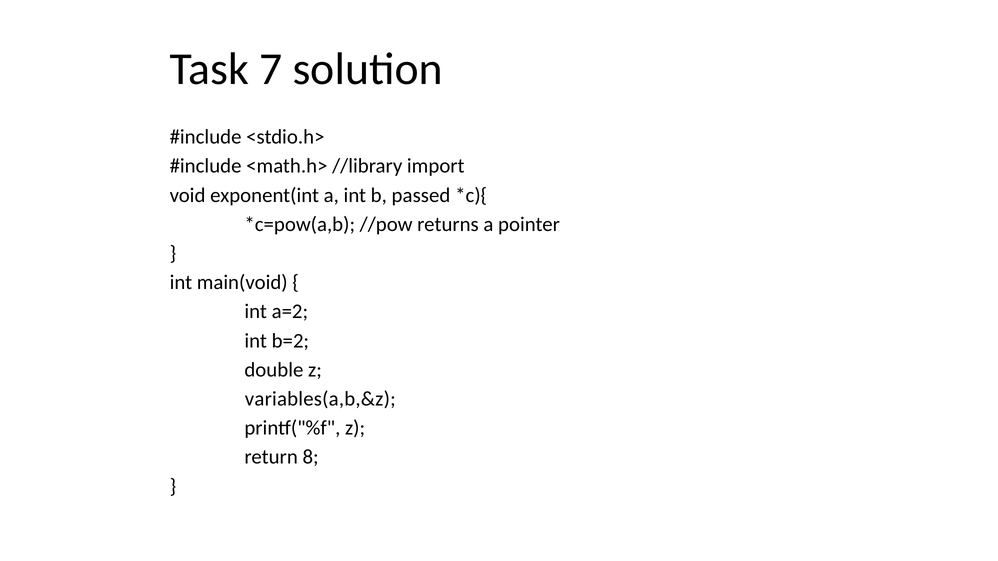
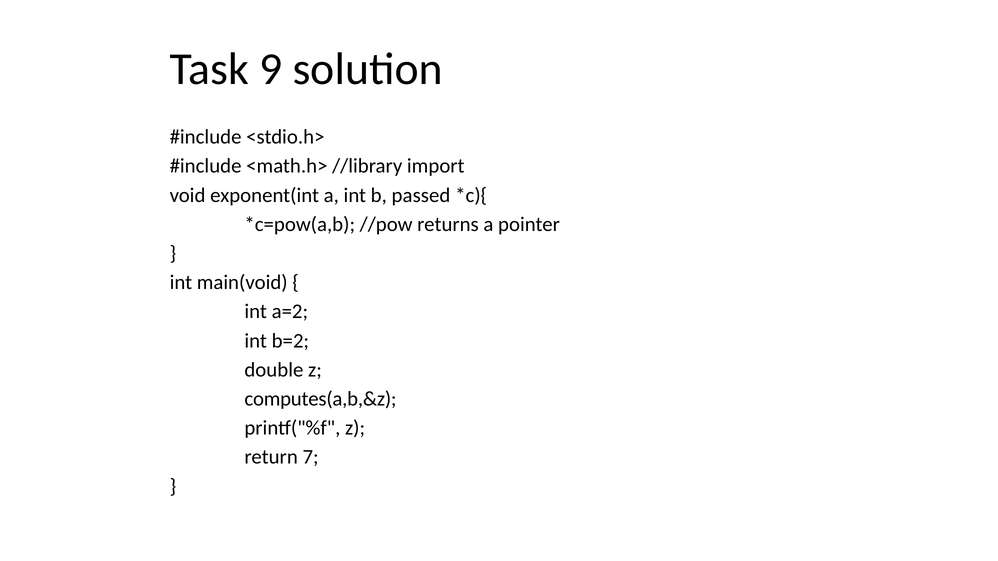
7: 7 -> 9
variables(a,b,&z: variables(a,b,&z -> computes(a,b,&z
8: 8 -> 7
